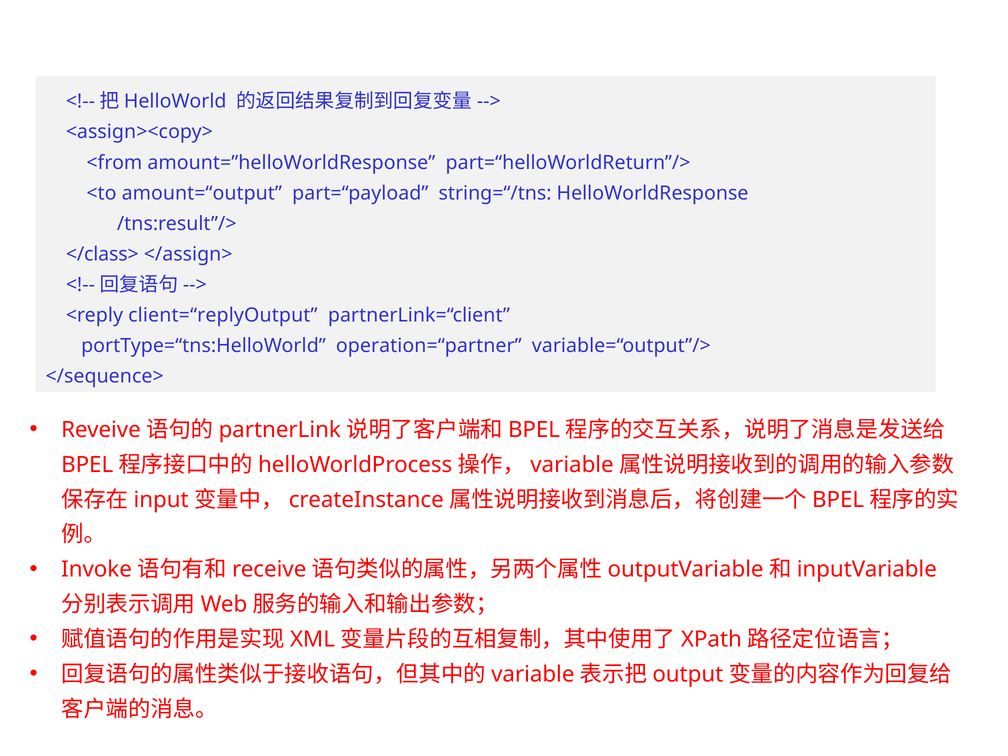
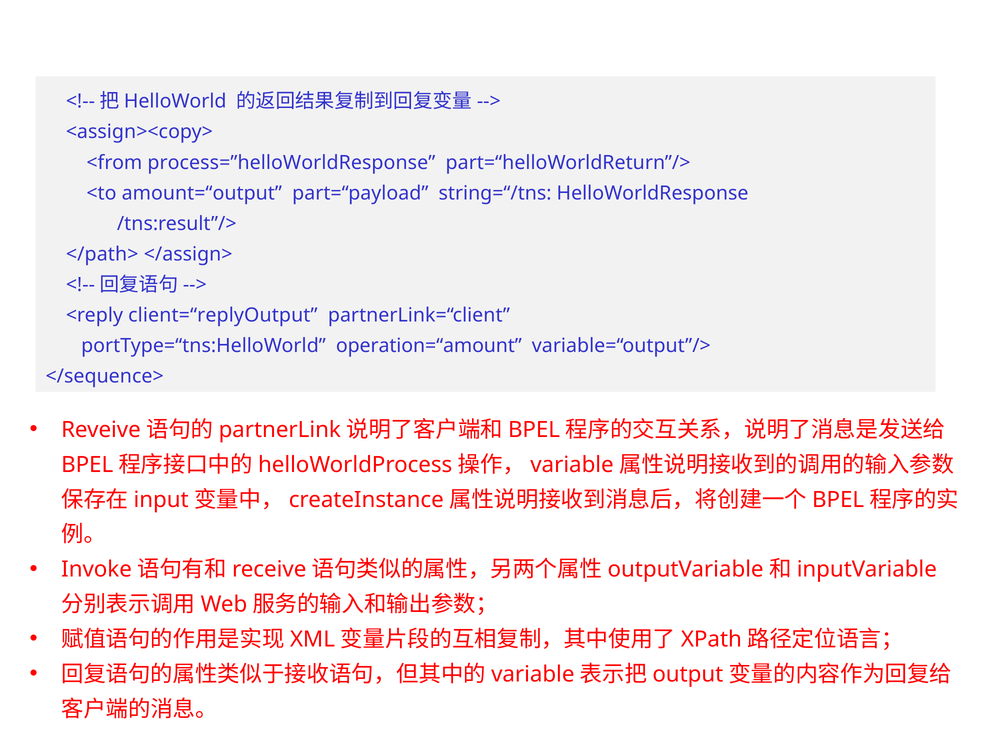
amount=”helloWorldResponse: amount=”helloWorldResponse -> process=”helloWorldResponse
</class>: </class> -> </path>
operation=“partner: operation=“partner -> operation=“amount
